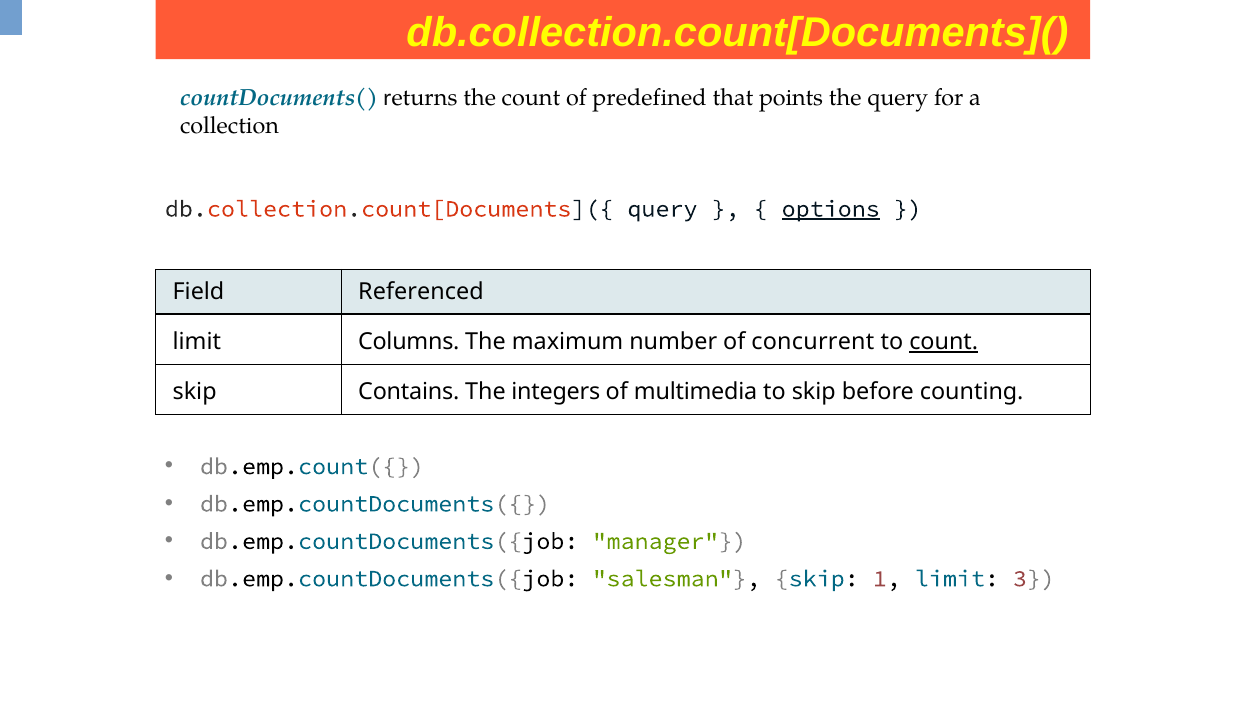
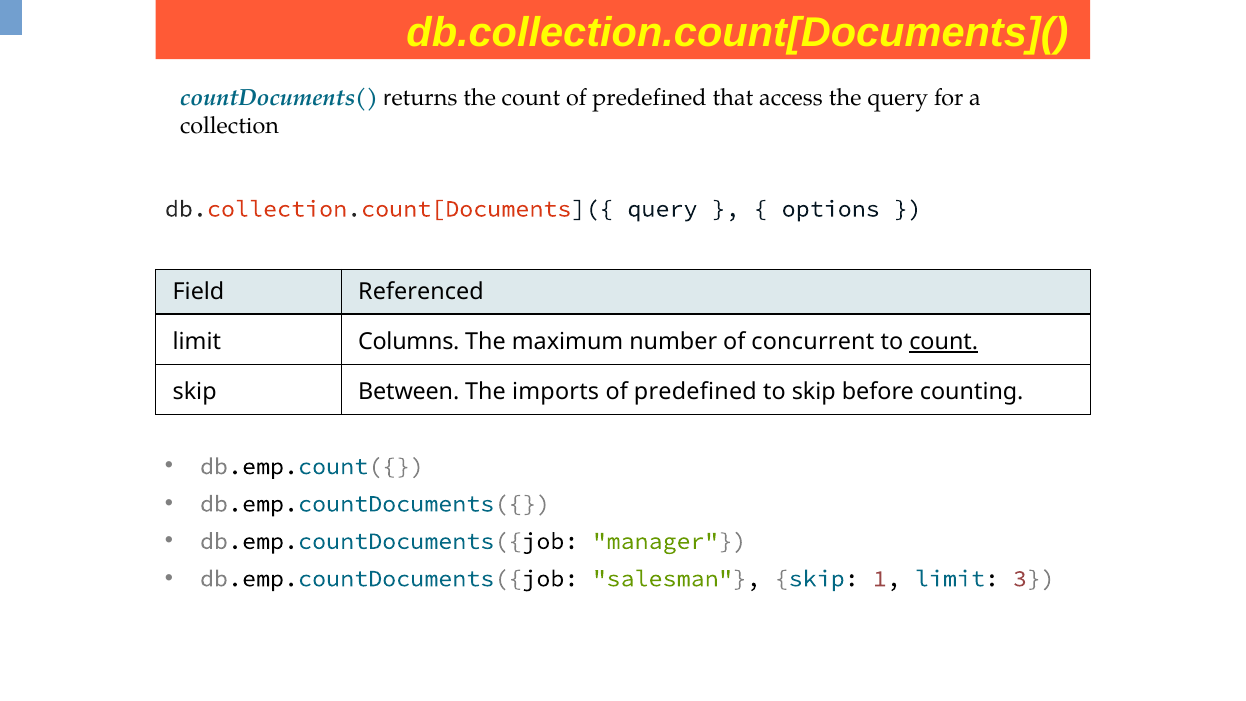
points: points -> access
options underline: present -> none
Contains: Contains -> Between
integers: integers -> imports
multimedia at (696, 392): multimedia -> predefined
